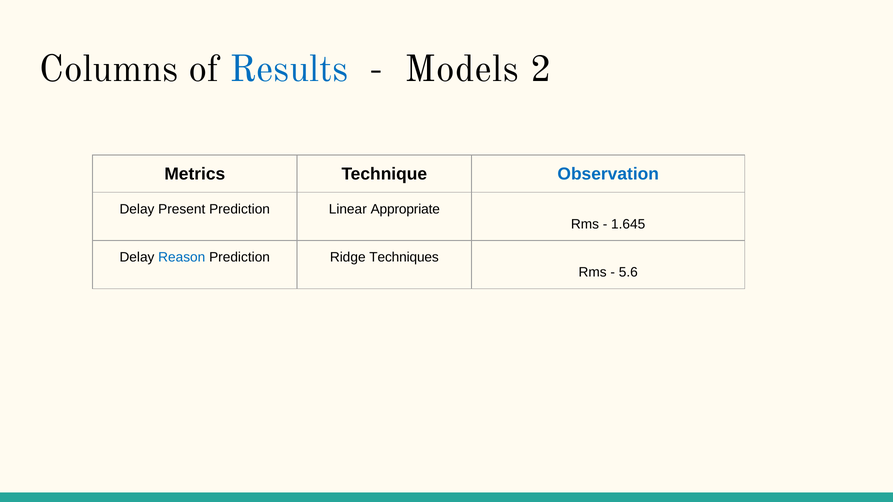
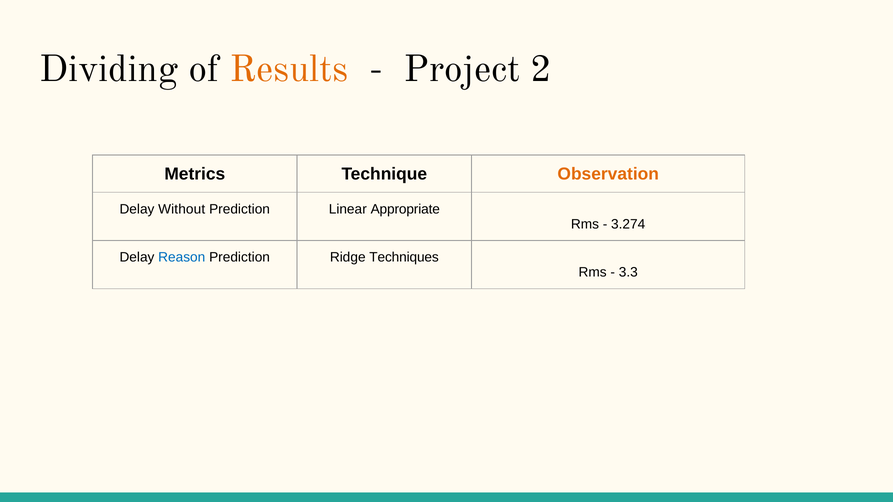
Columns: Columns -> Dividing
Results colour: blue -> orange
Models: Models -> Project
Observation colour: blue -> orange
Present: Present -> Without
1.645: 1.645 -> 3.274
5.6: 5.6 -> 3.3
